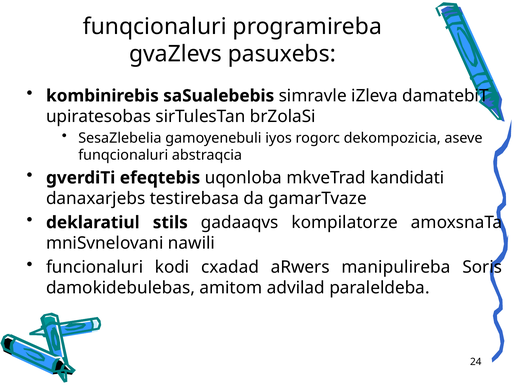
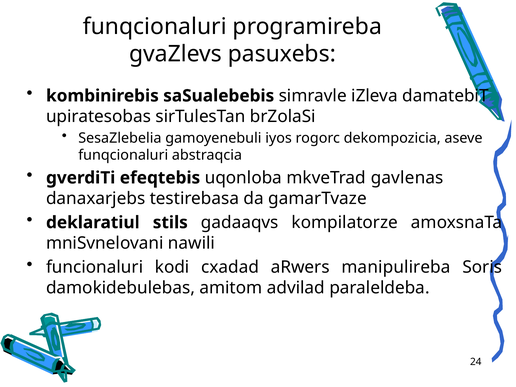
kandidati: kandidati -> gavlenas
